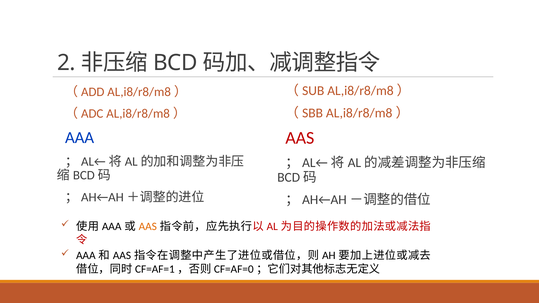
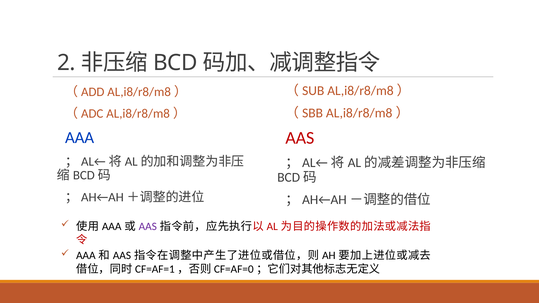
AAS at (148, 227) colour: orange -> purple
